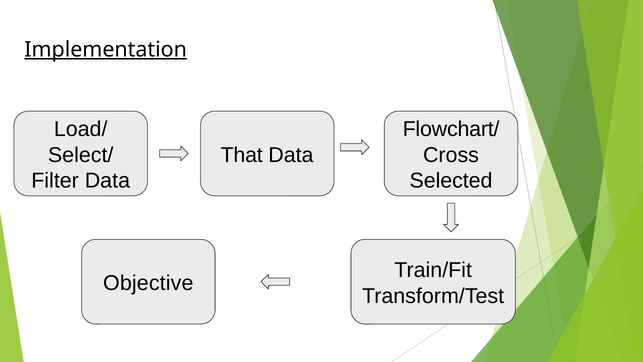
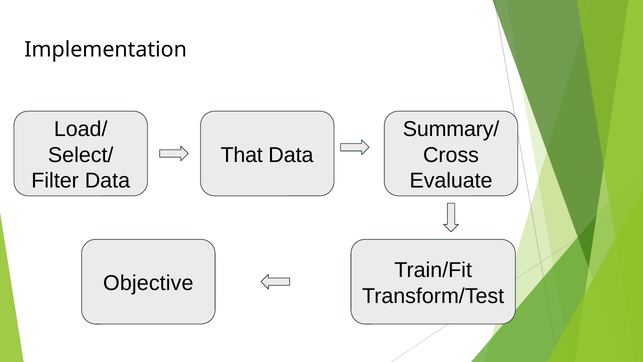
Implementation underline: present -> none
Flowchart/: Flowchart/ -> Summary/
Selected: Selected -> Evaluate
